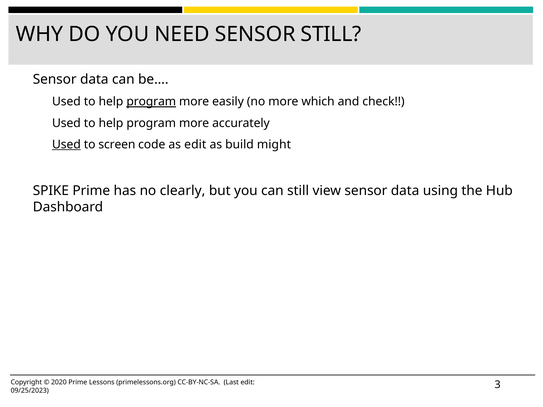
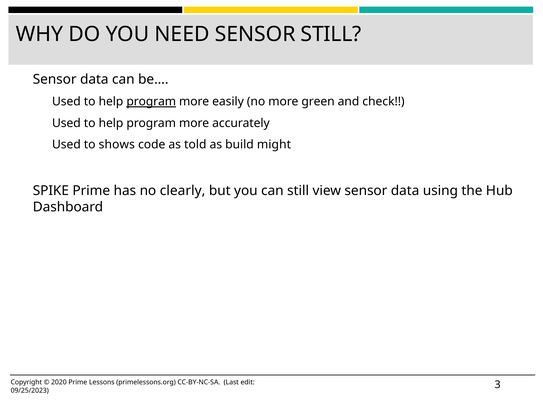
which: which -> green
Used at (66, 145) underline: present -> none
screen: screen -> shows
as edit: edit -> told
